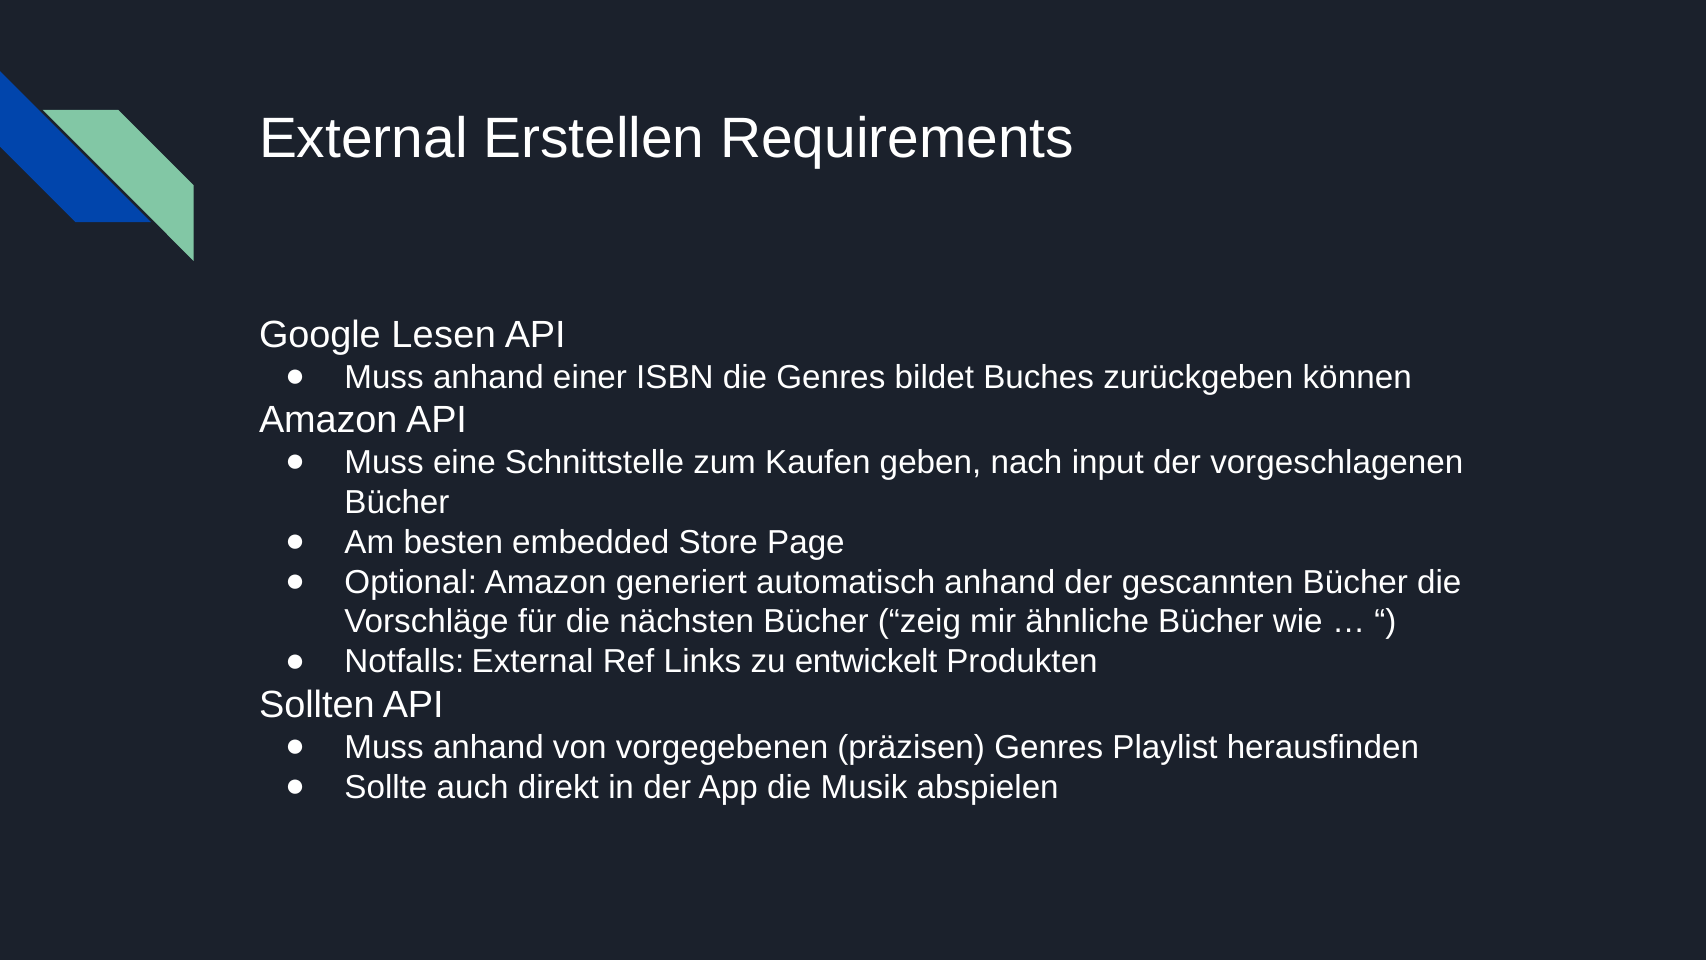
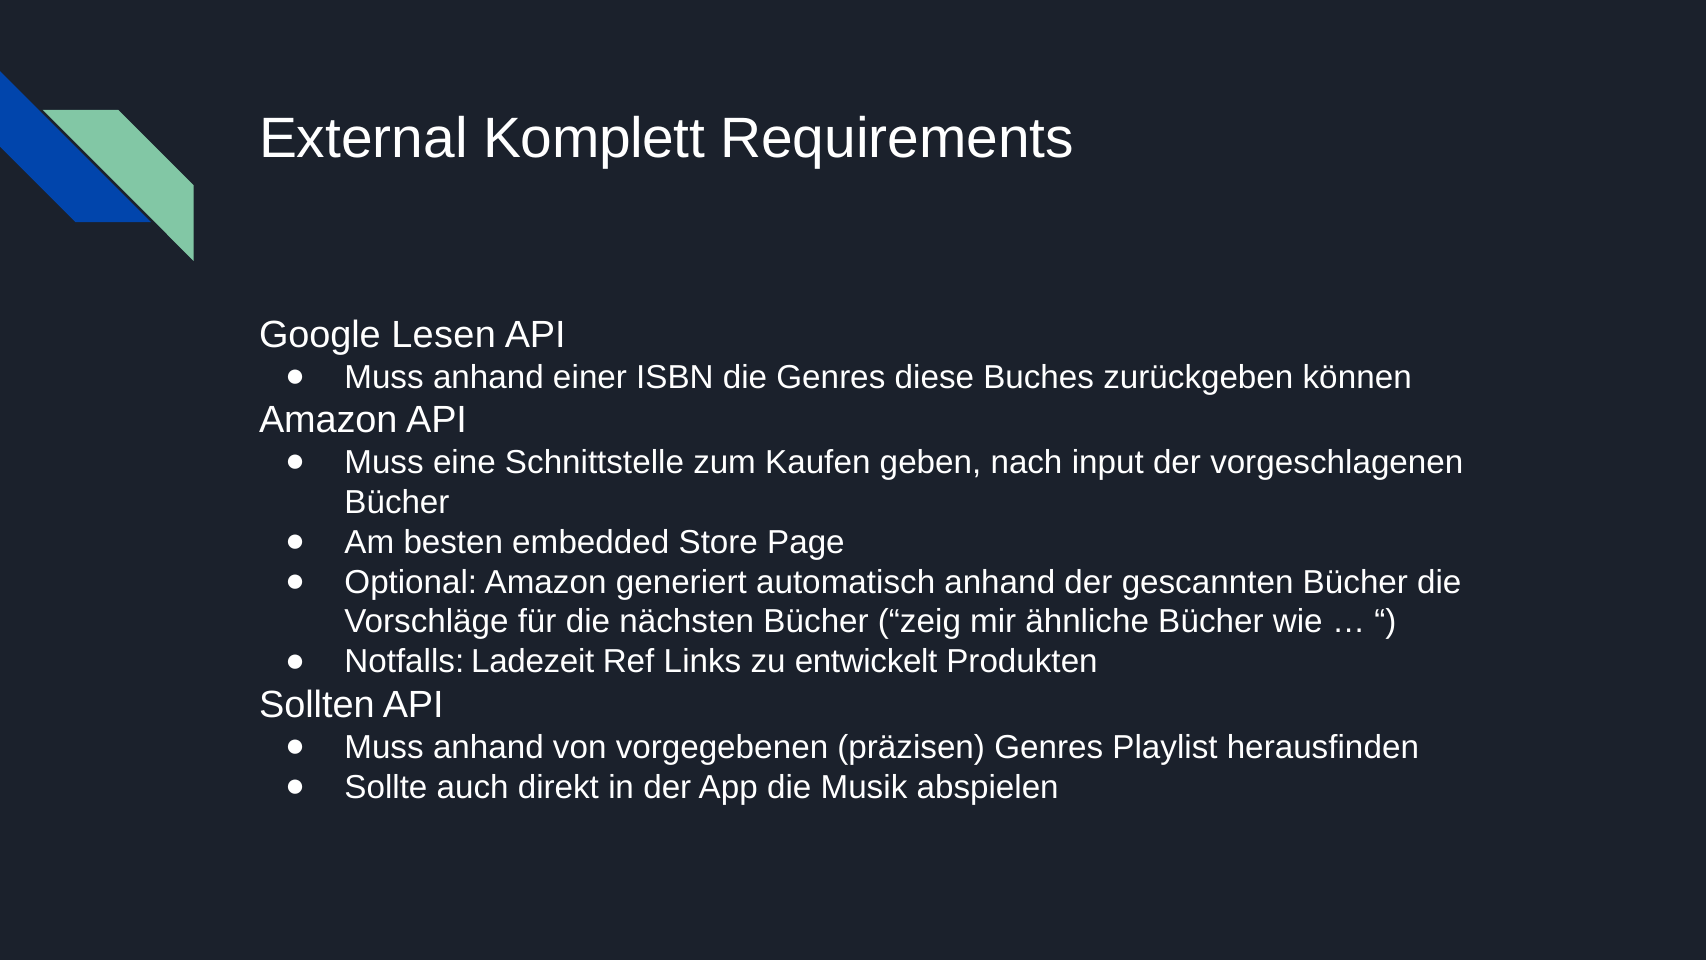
Erstellen: Erstellen -> Komplett
bildet: bildet -> diese
Notfalls External: External -> Ladezeit
